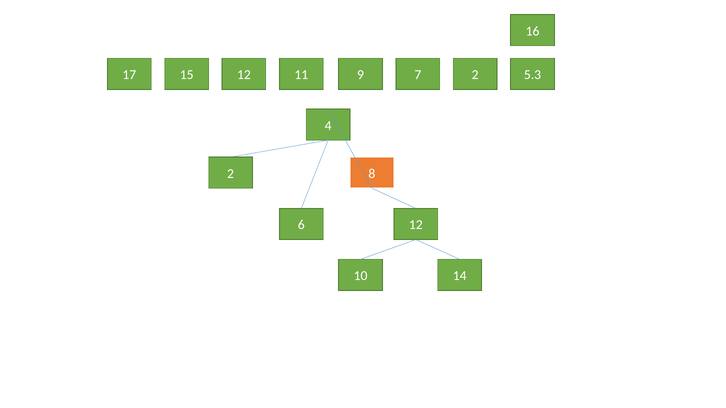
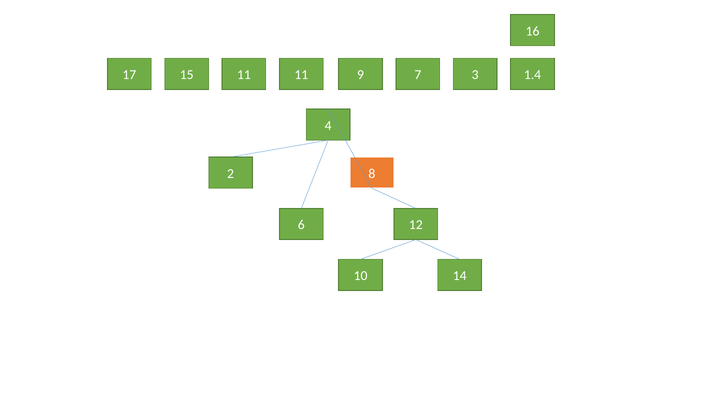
17 12: 12 -> 11
7 2: 2 -> 3
5.3: 5.3 -> 1.4
